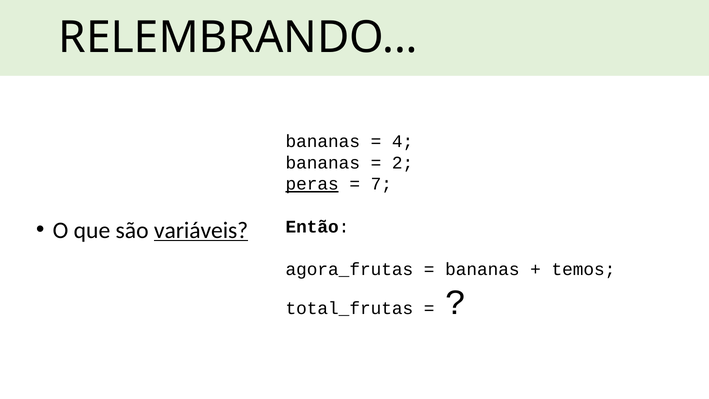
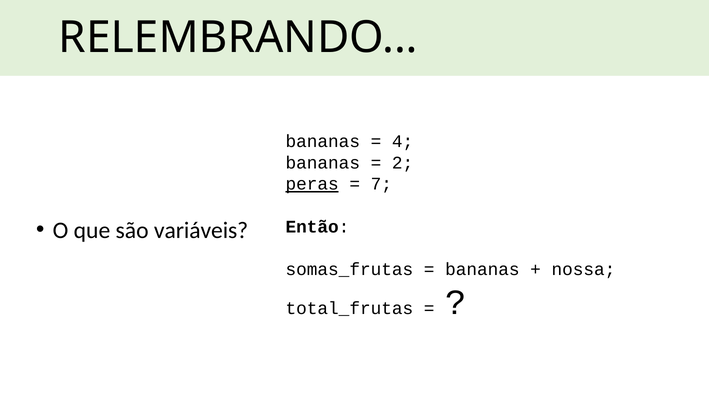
variáveis underline: present -> none
agora_frutas: agora_frutas -> somas_frutas
temos: temos -> nossa
